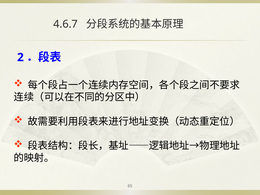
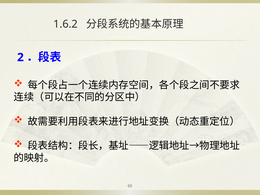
4.6.7: 4.6.7 -> 1.6.2
